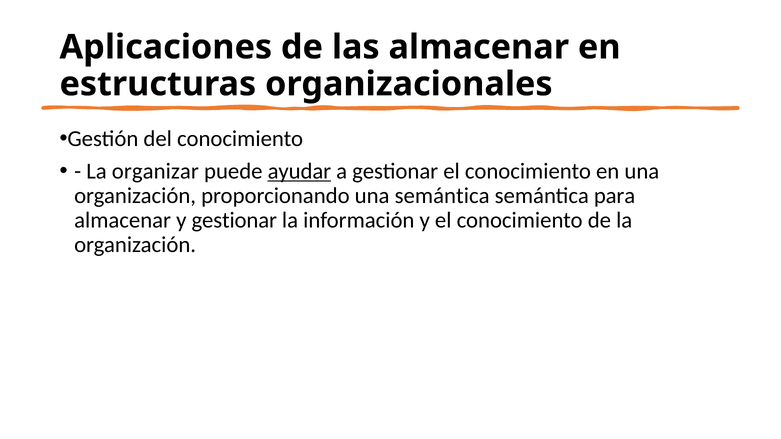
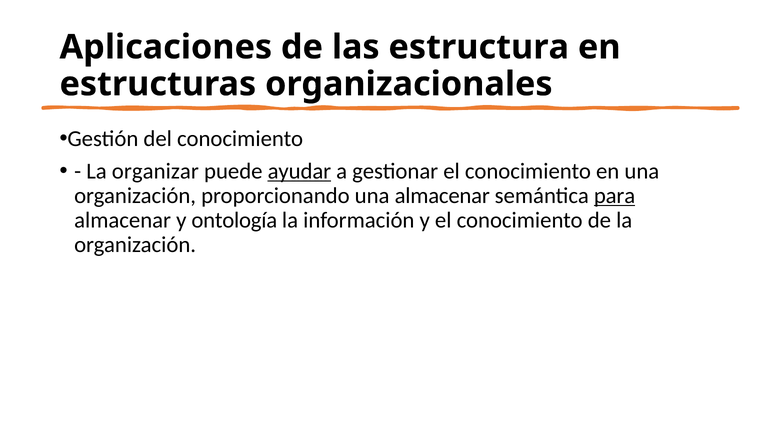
las almacenar: almacenar -> estructura
una semántica: semántica -> almacenar
para underline: none -> present
y gestionar: gestionar -> ontología
